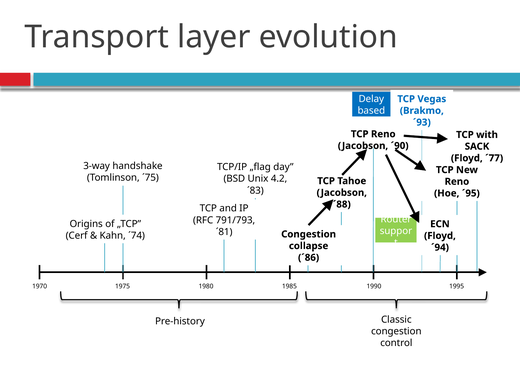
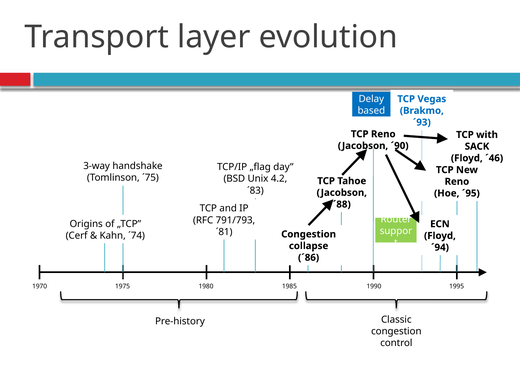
´77: ´77 -> ´46
